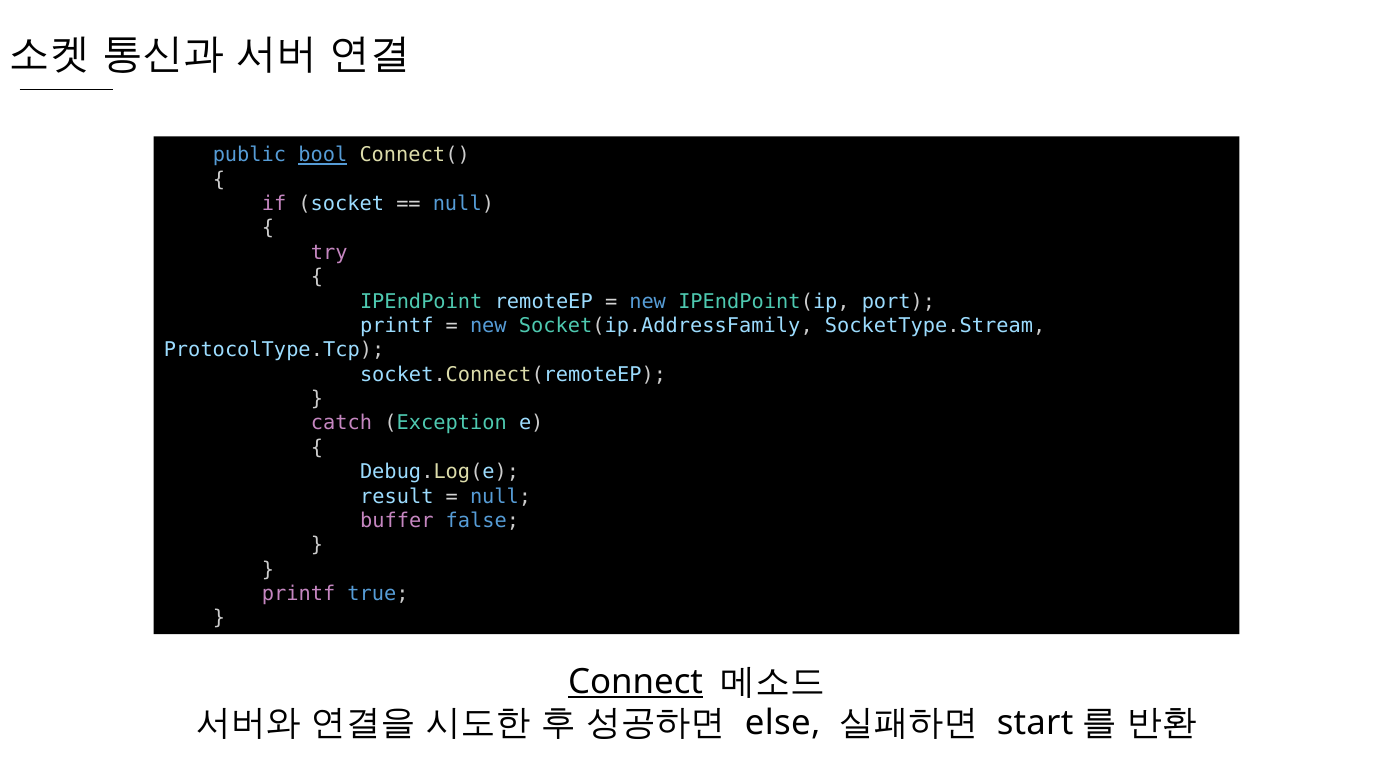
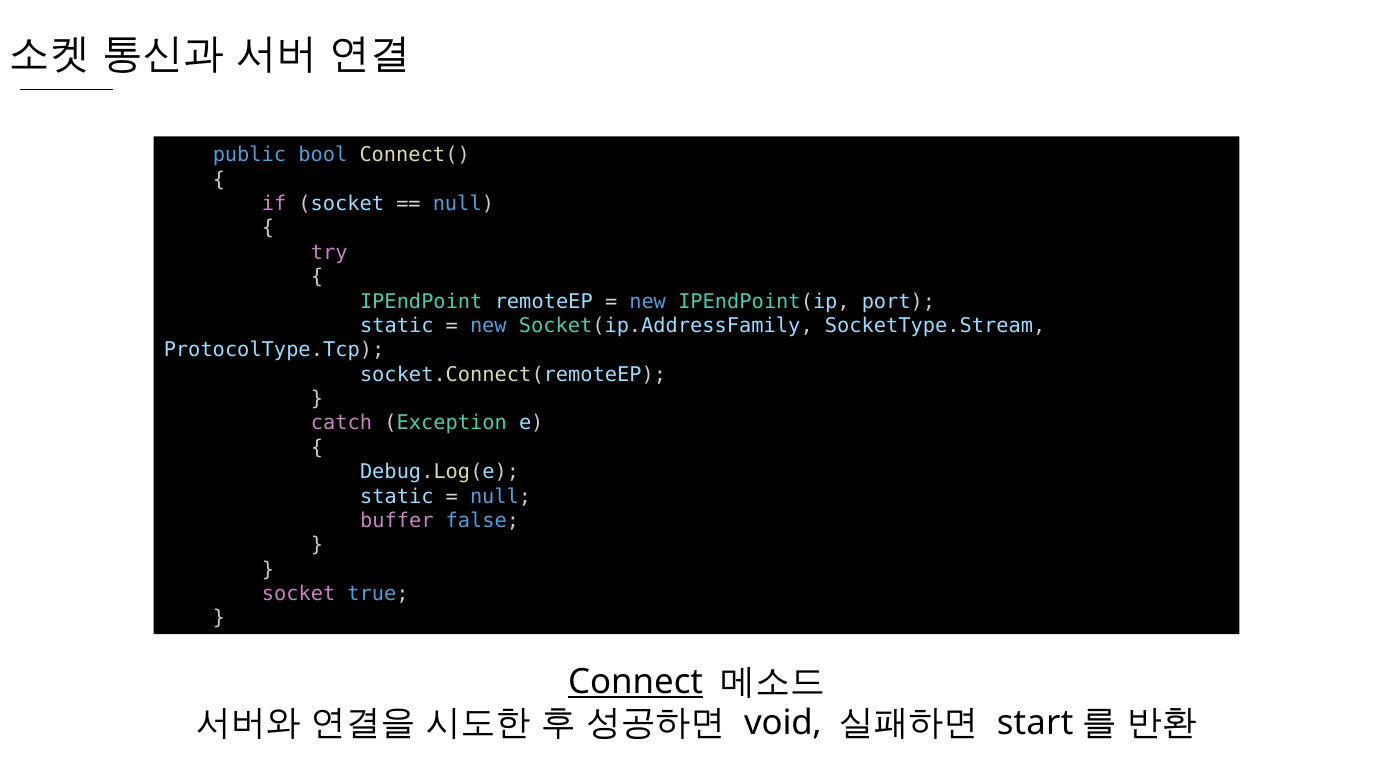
bool underline: present -> none
printf at (397, 326): printf -> static
result at (397, 497): result -> static
printf at (299, 594): printf -> socket
else: else -> void
